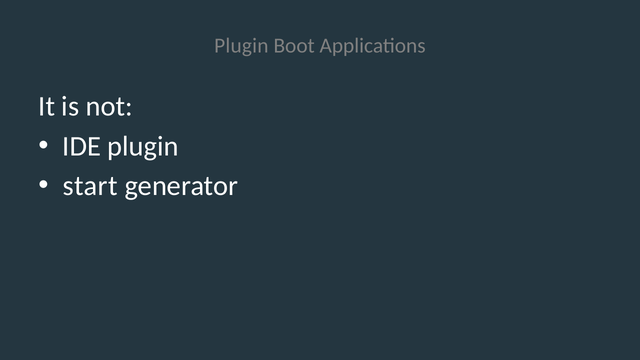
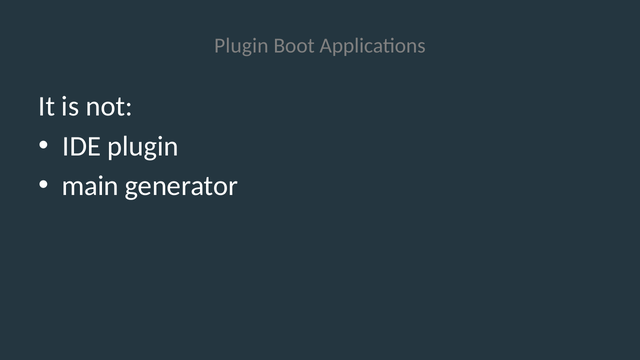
start: start -> main
